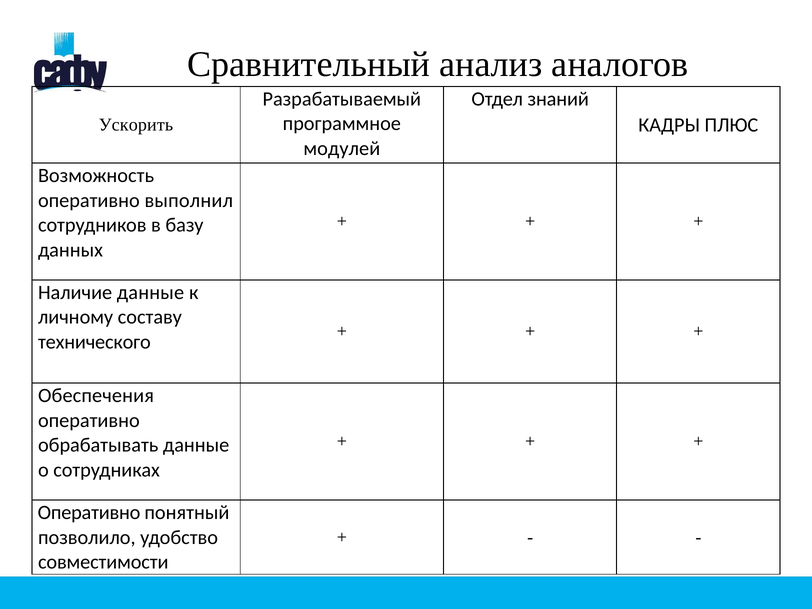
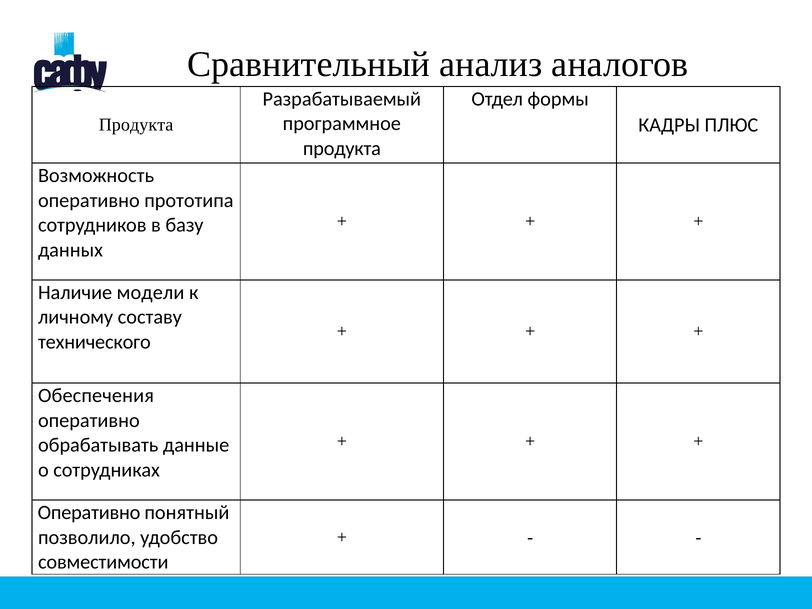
знаний: знаний -> формы
Ускорить at (136, 125): Ускорить -> Продукта
модулей at (342, 149): модулей -> продукта
выполнил: выполнил -> прототипа
Наличие данные: данные -> модели
